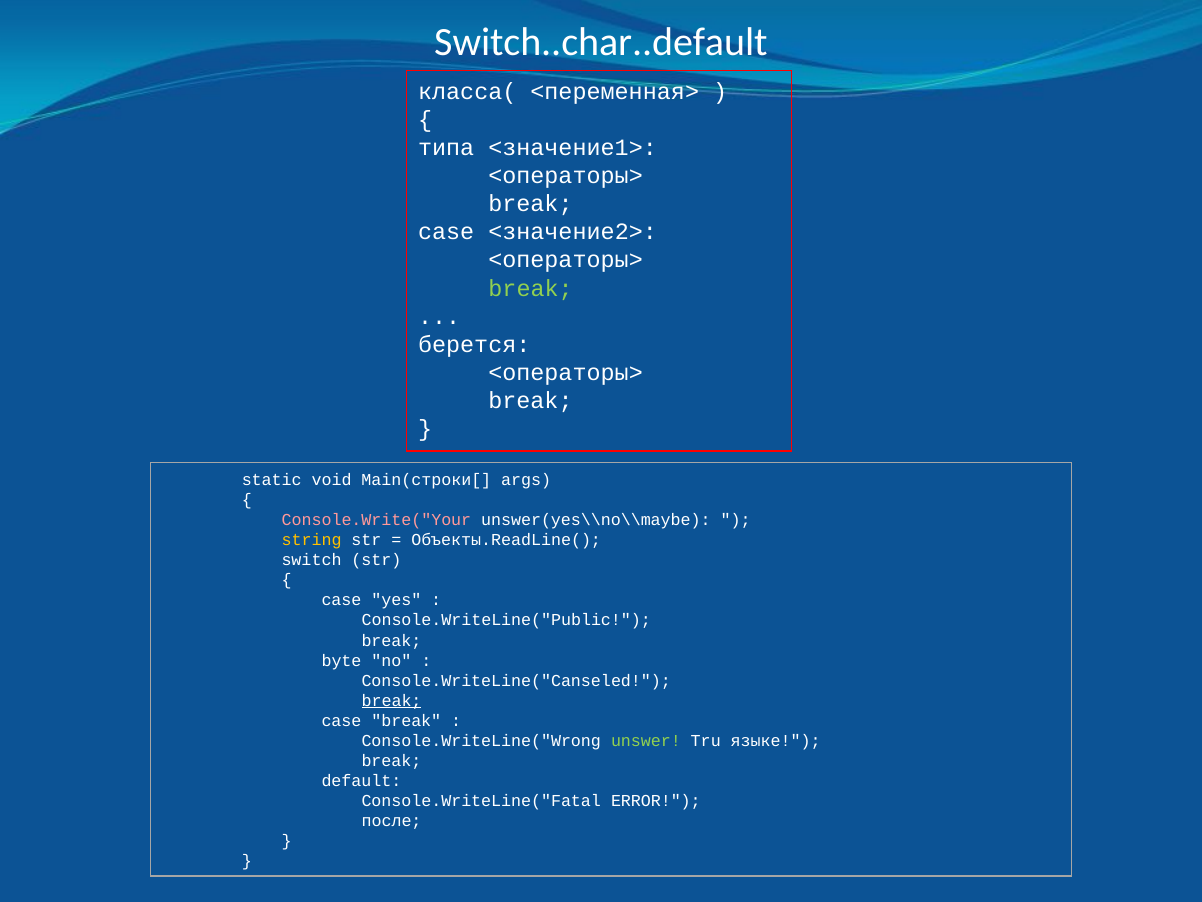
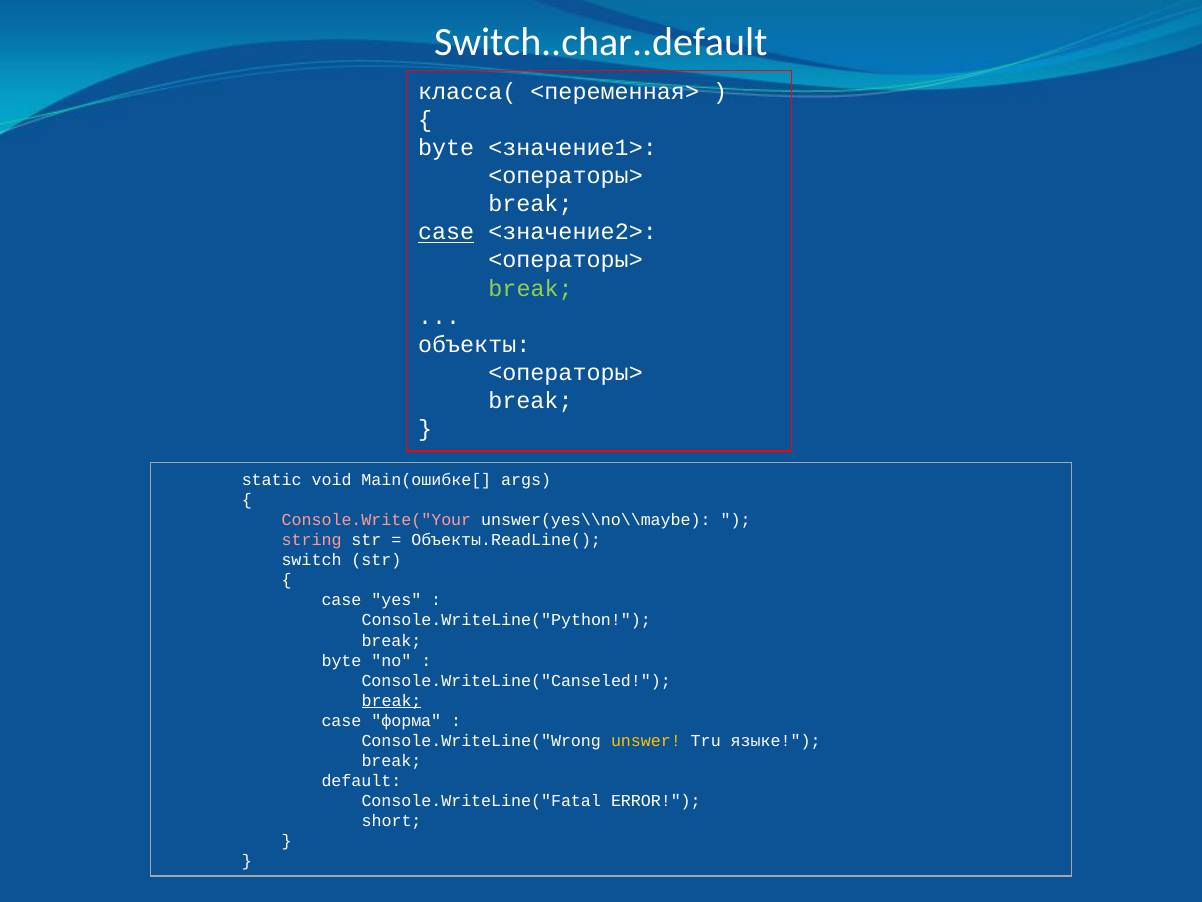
типа at (446, 148): типа -> byte
case at (446, 232) underline: none -> present
берется: берется -> объекты
Main(строки[: Main(строки[ -> Main(ошибке[
string colour: yellow -> pink
Console.WriteLine("Public: Console.WriteLine("Public -> Console.WriteLine("Python
case break: break -> форма
unswer colour: light green -> yellow
после: после -> short
